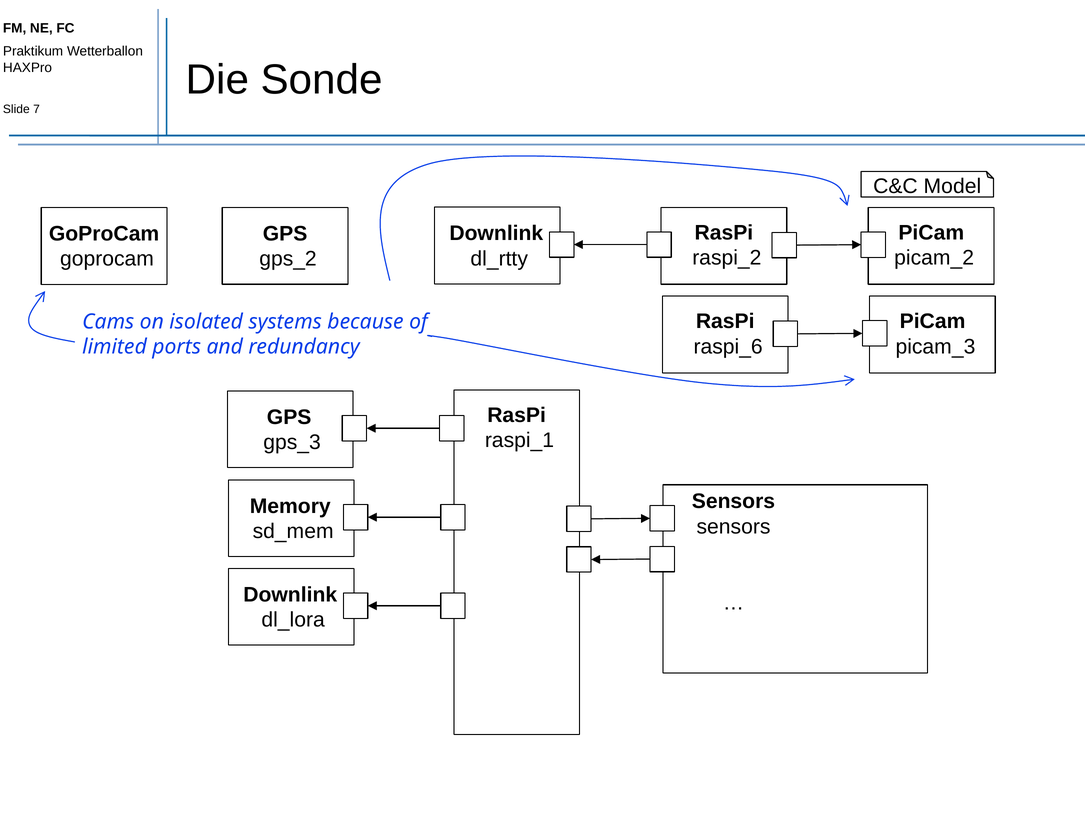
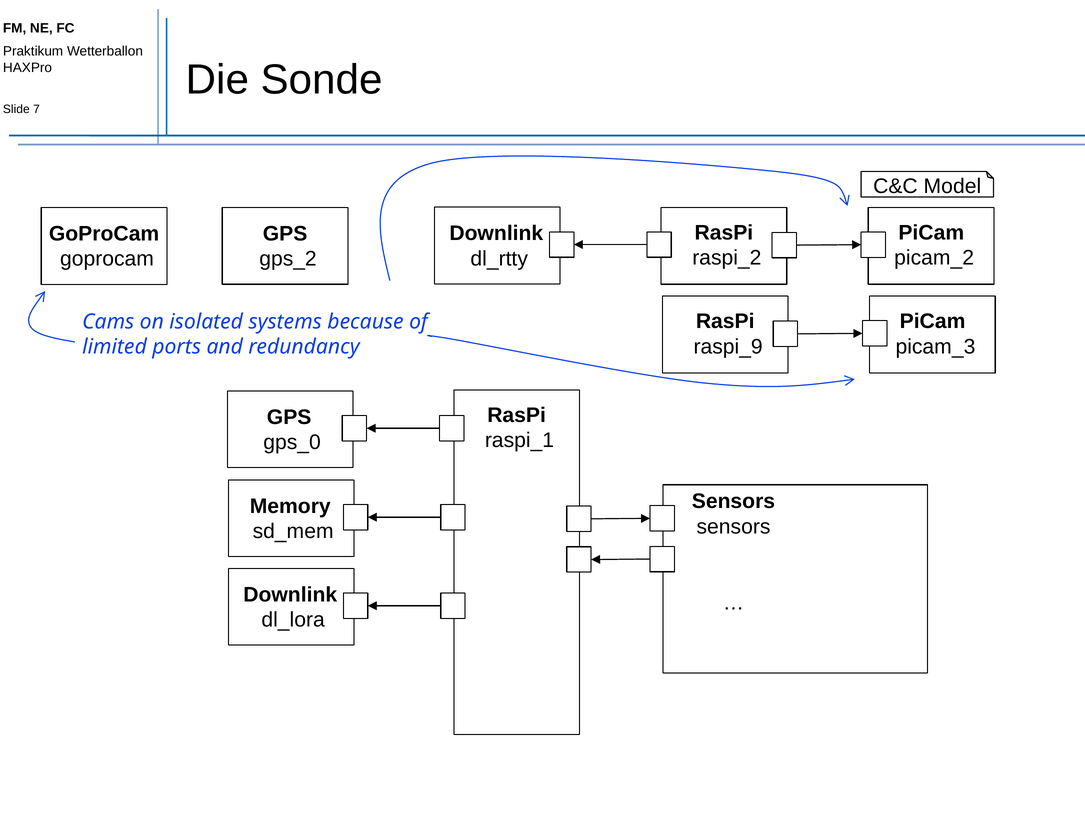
raspi_6: raspi_6 -> raspi_9
gps_3: gps_3 -> gps_0
